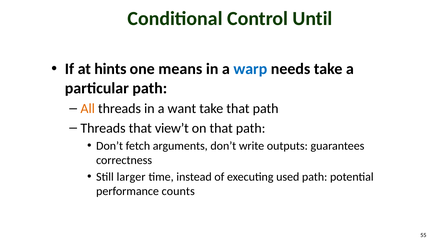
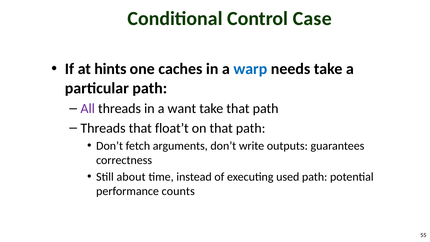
Until: Until -> Case
means: means -> caches
All colour: orange -> purple
view’t: view’t -> float’t
larger: larger -> about
